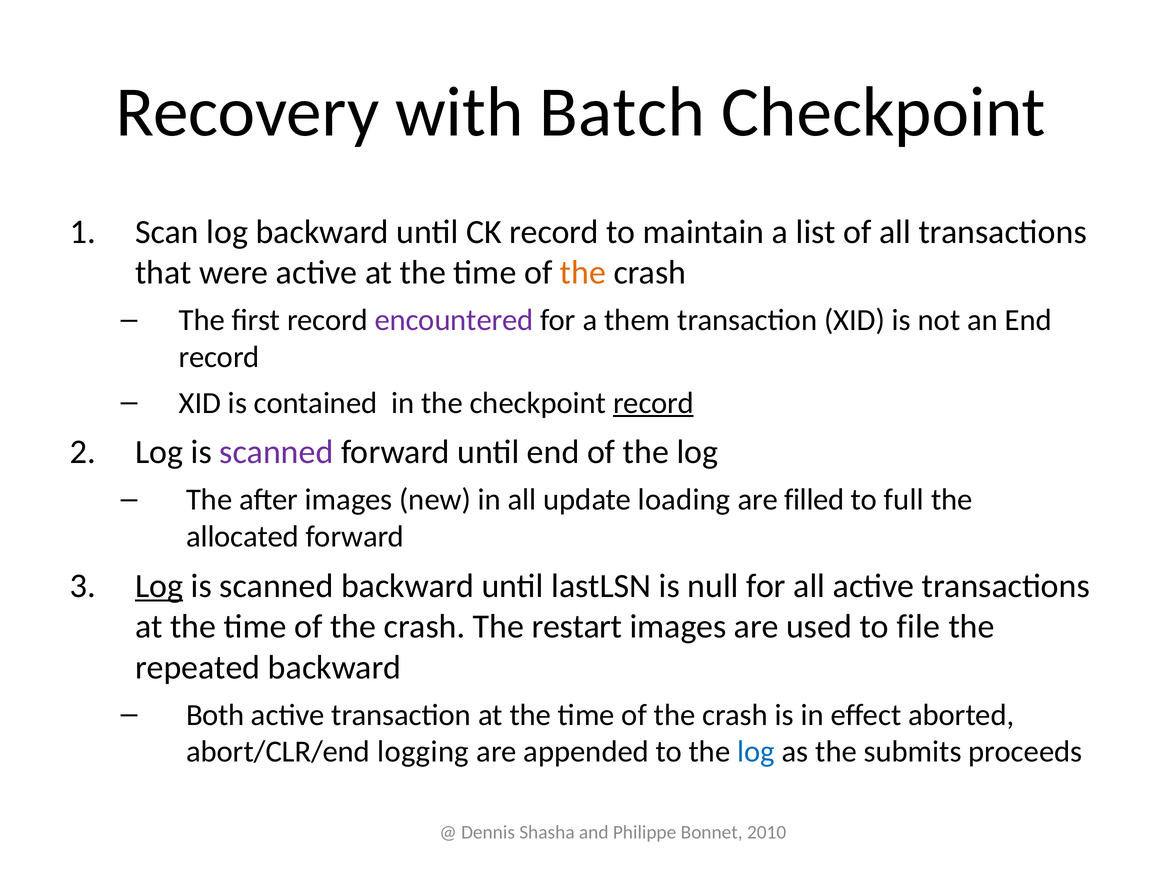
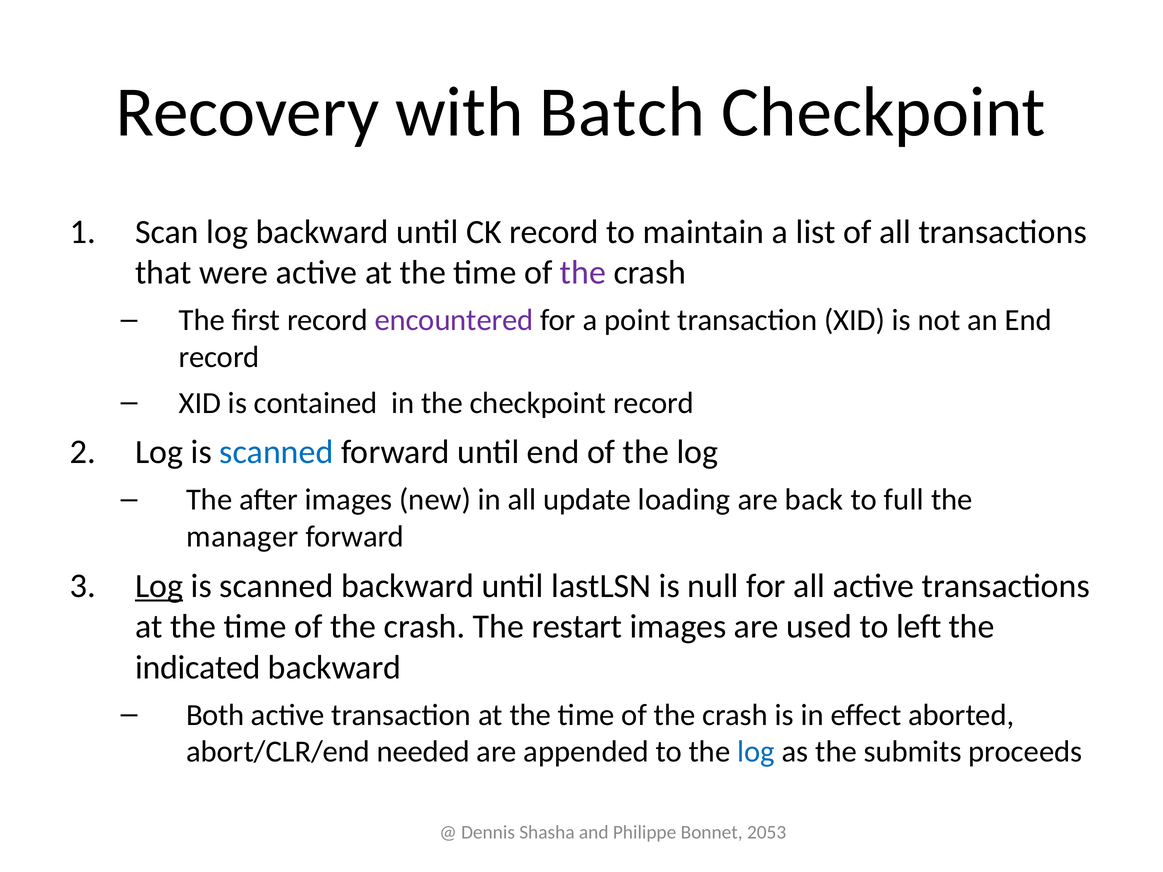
the at (583, 273) colour: orange -> purple
them: them -> point
record at (653, 403) underline: present -> none
scanned at (276, 452) colour: purple -> blue
filled: filled -> back
allocated: allocated -> manager
file: file -> left
repeated: repeated -> indicated
logging: logging -> needed
2010: 2010 -> 2053
